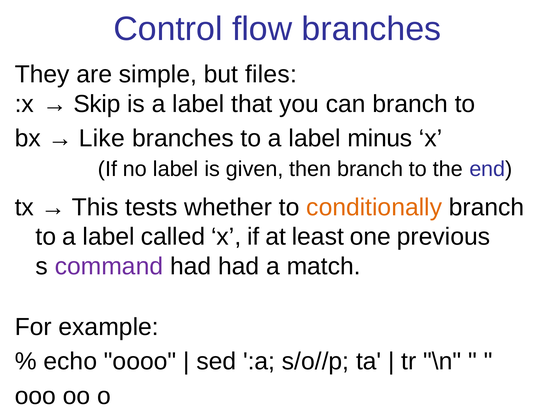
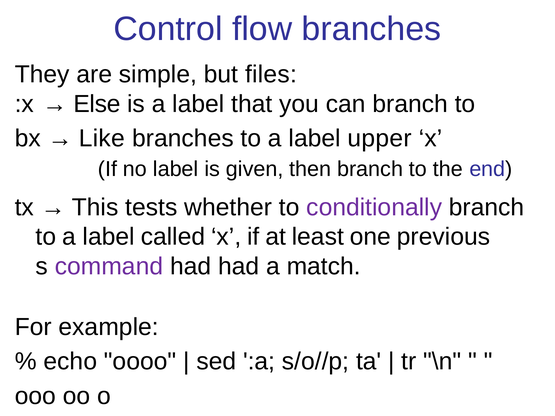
Skip: Skip -> Else
minus: minus -> upper
conditionally colour: orange -> purple
